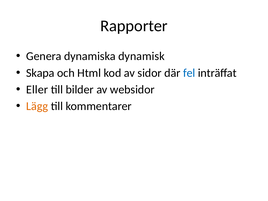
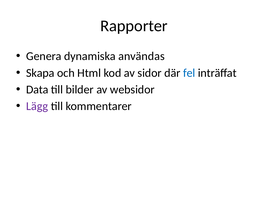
dynamisk: dynamisk -> användas
Eller: Eller -> Data
Lägg colour: orange -> purple
